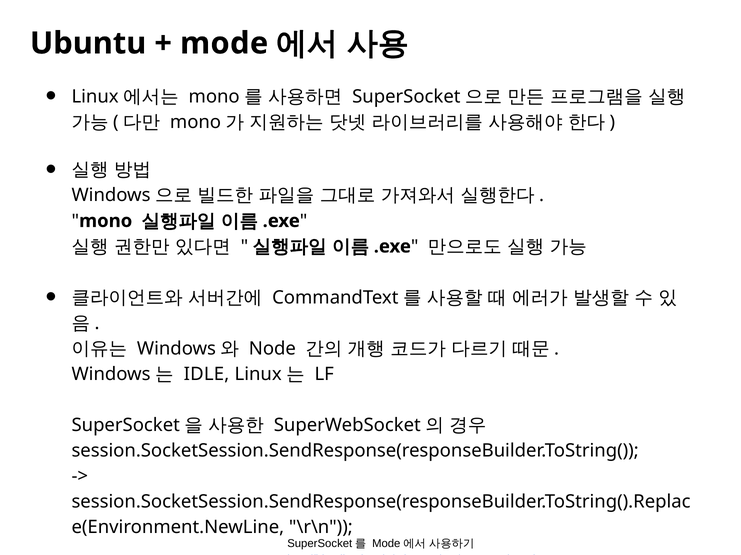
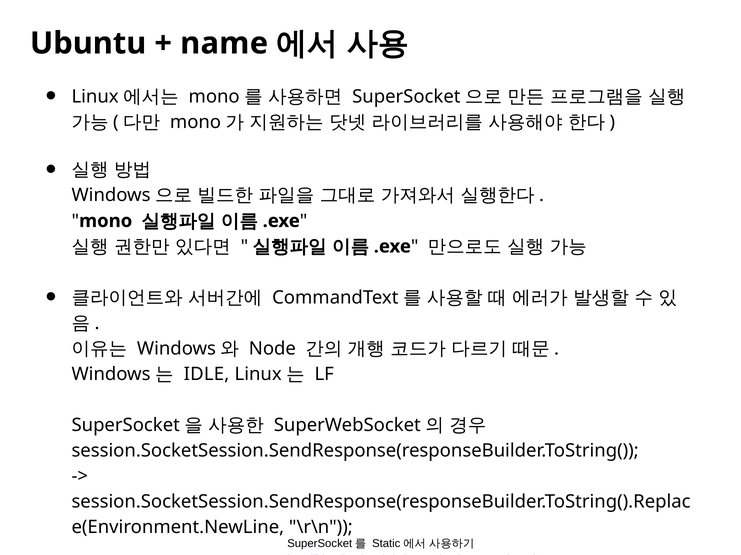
mode at (224, 43): mode -> name
Mode at (386, 544): Mode -> Static
